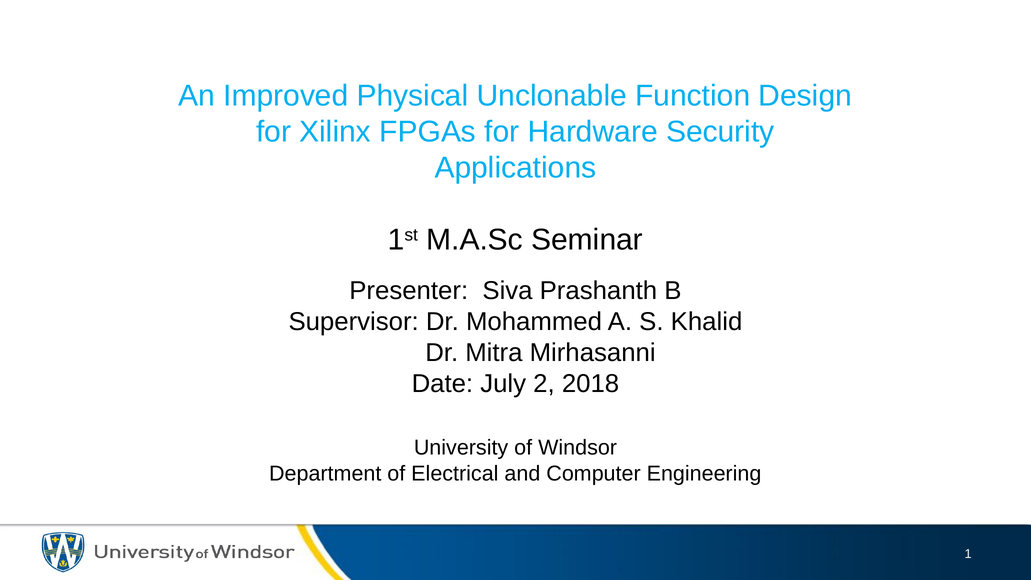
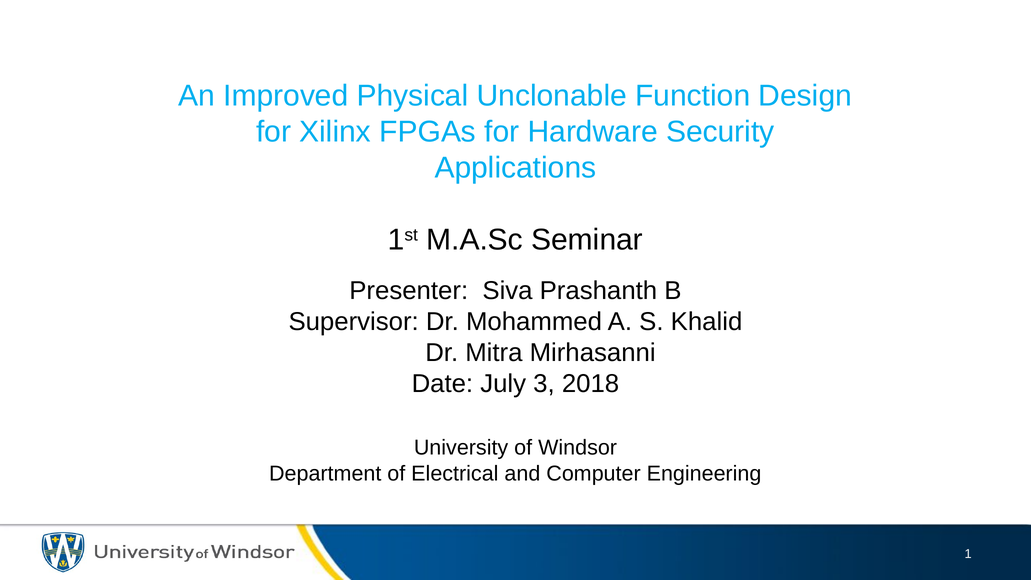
2: 2 -> 3
